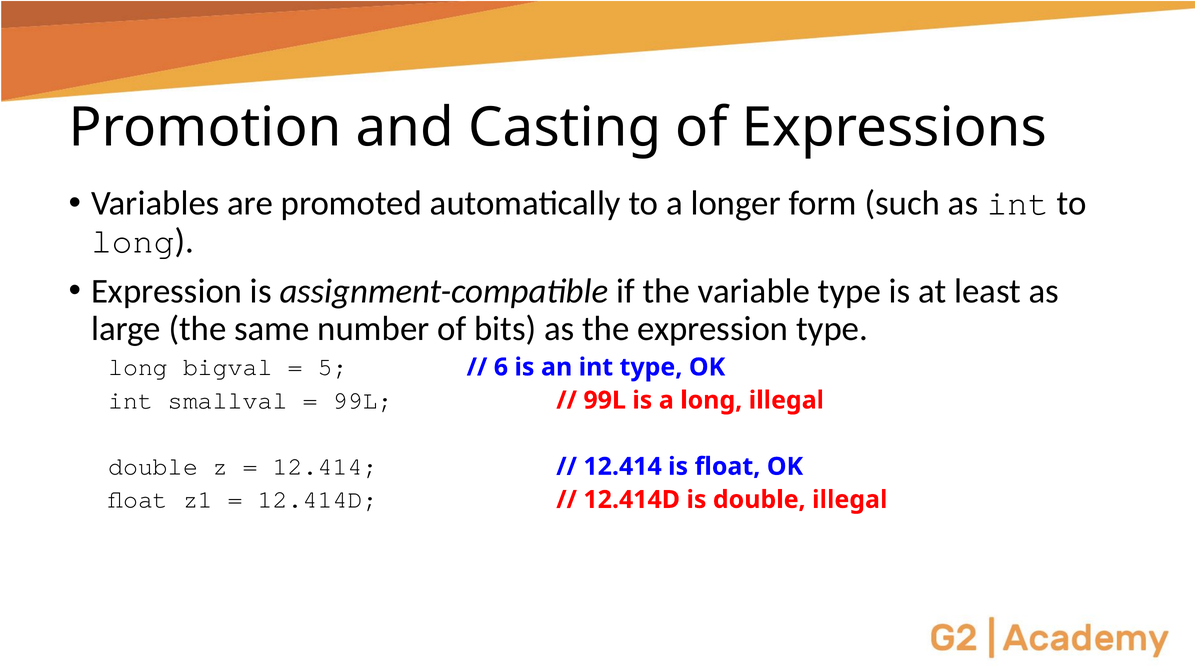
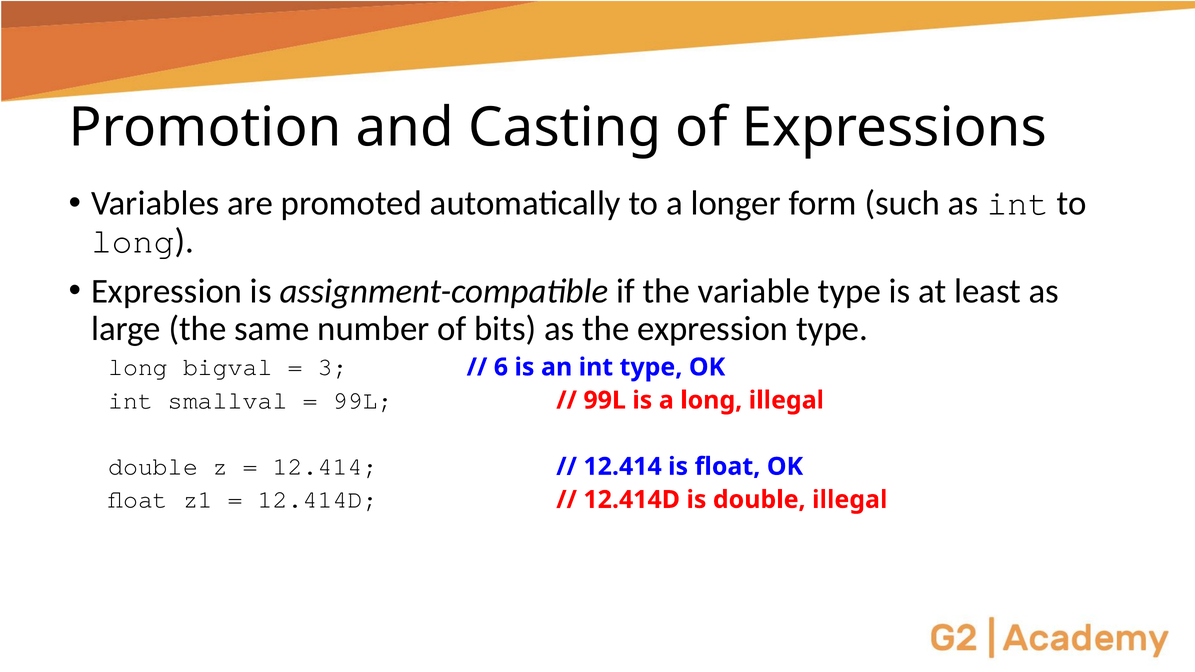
5: 5 -> 3
